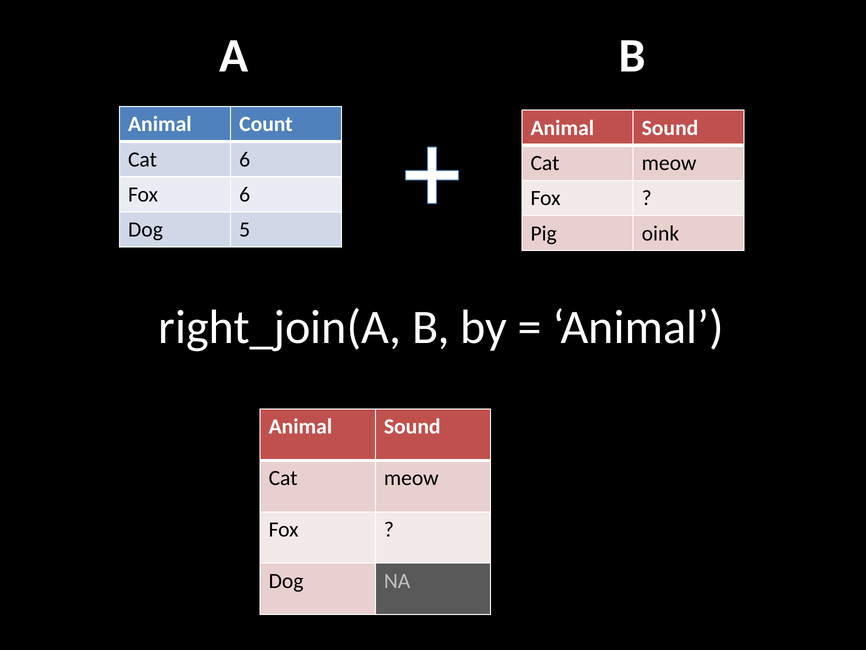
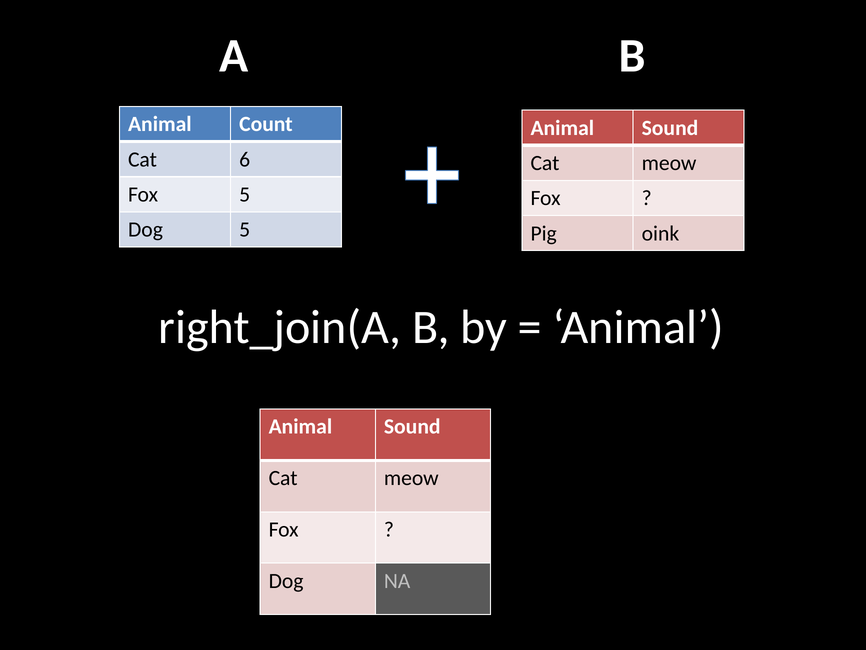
Fox 6: 6 -> 5
